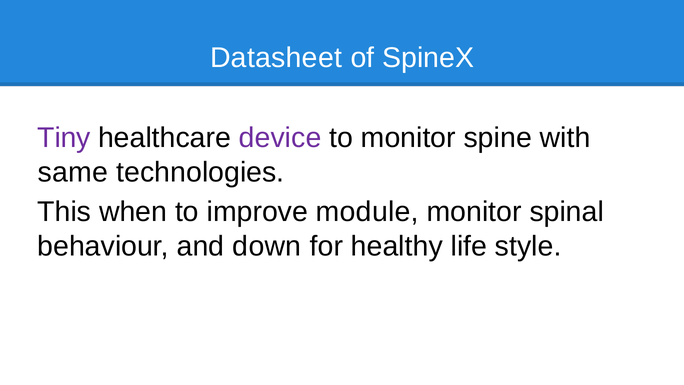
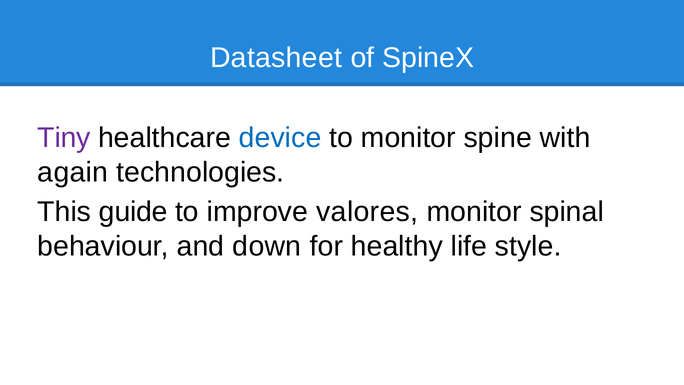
device colour: purple -> blue
same: same -> again
when: when -> guide
module: module -> valores
